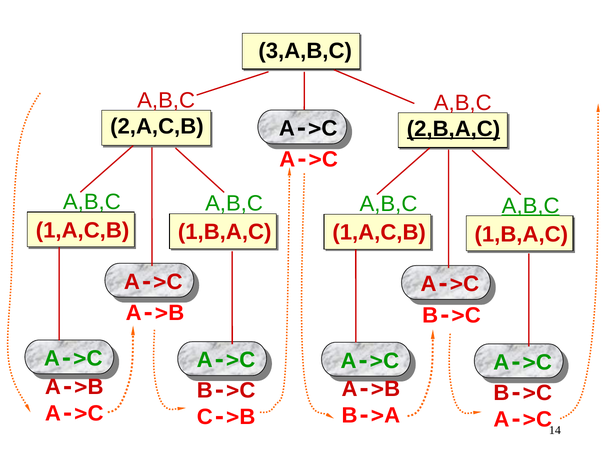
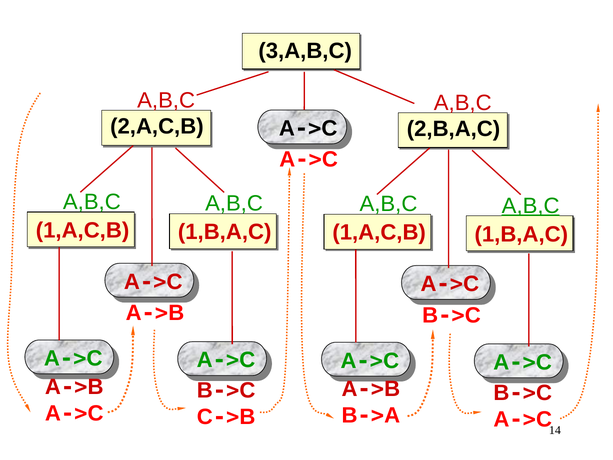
2,B,A,C underline: present -> none
